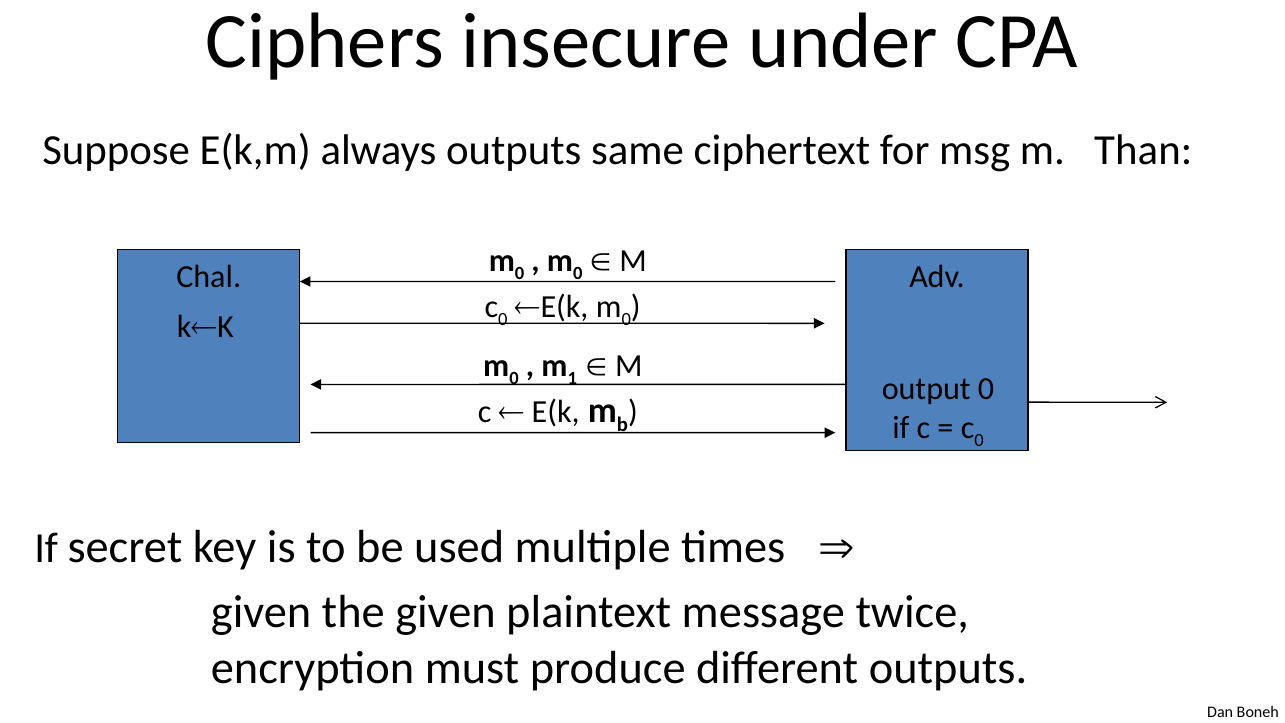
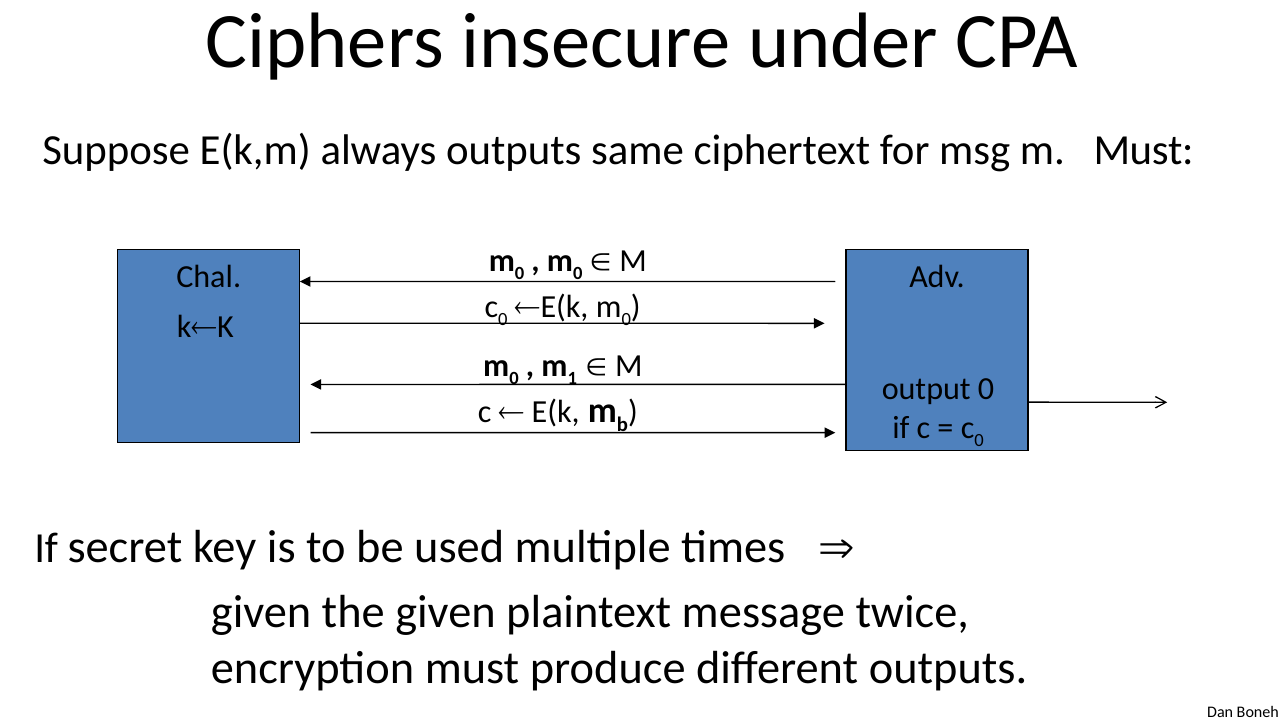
m Than: Than -> Must
